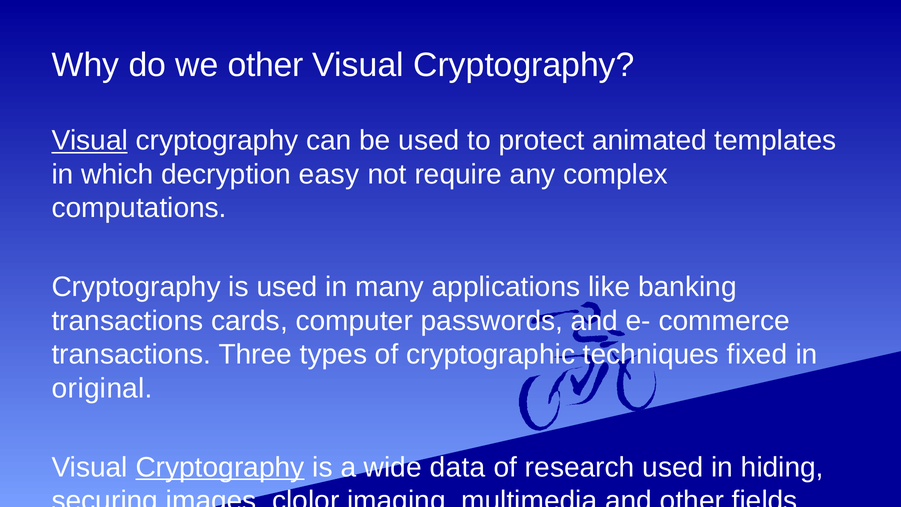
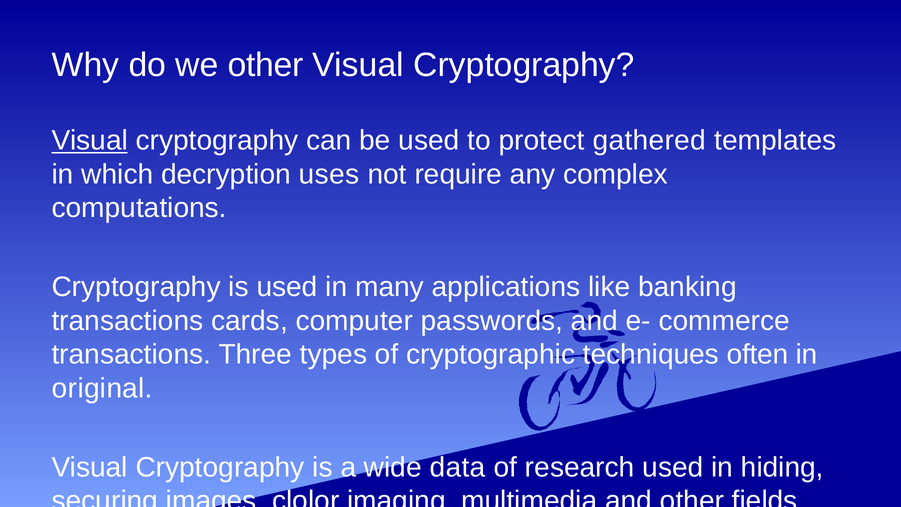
animated: animated -> gathered
easy: easy -> uses
fixed: fixed -> often
Cryptography at (220, 467) underline: present -> none
